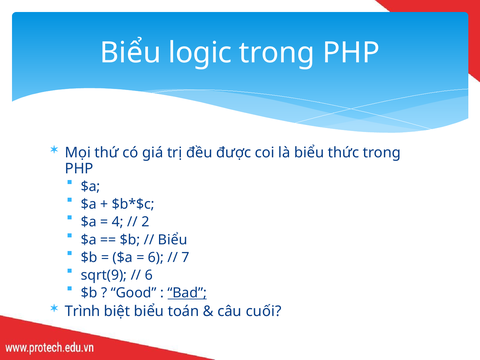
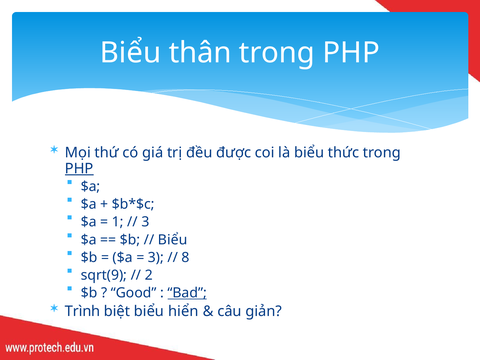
logic: logic -> thân
PHP at (79, 169) underline: none -> present
4: 4 -> 1
2 at (145, 222): 2 -> 3
6 at (156, 258): 6 -> 3
7: 7 -> 8
6 at (149, 275): 6 -> 2
toán: toán -> hiển
cuối: cuối -> giản
